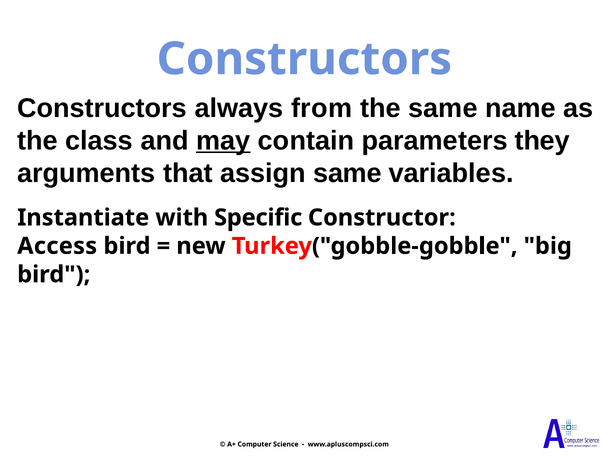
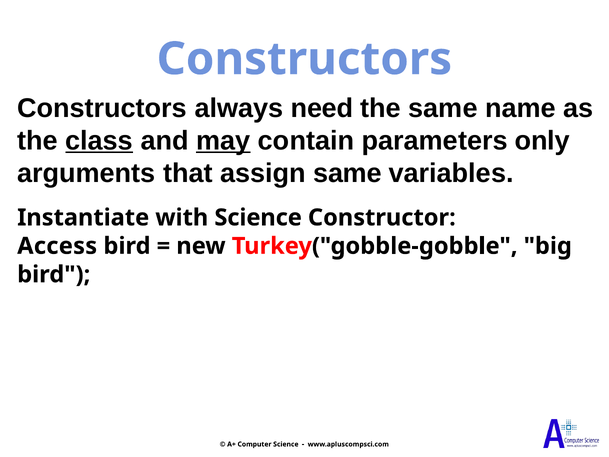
from: from -> need
class underline: none -> present
they: they -> only
with Specific: Specific -> Science
